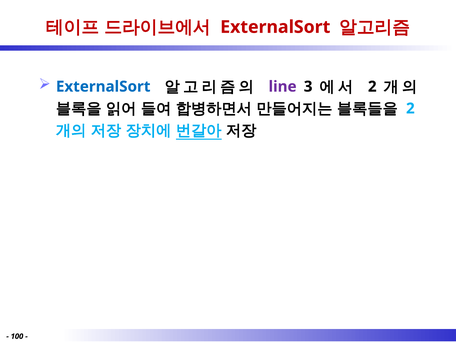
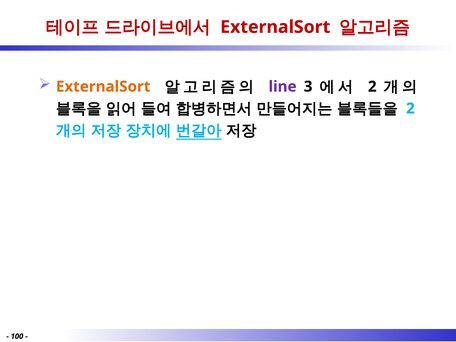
ExternalSort at (103, 87) colour: blue -> orange
